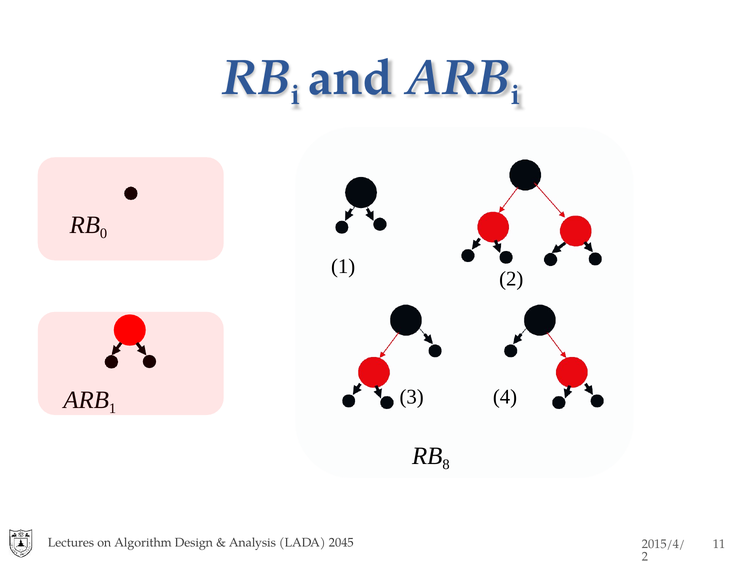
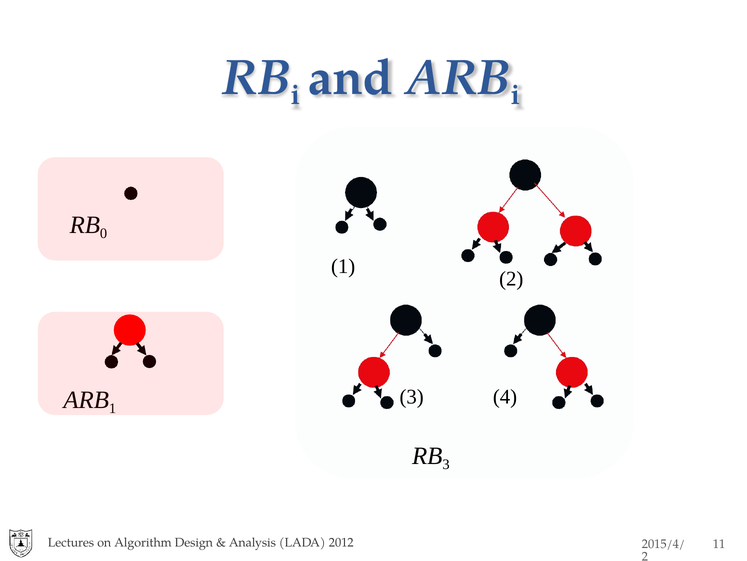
8 at (446, 464): 8 -> 3
2045: 2045 -> 2012
